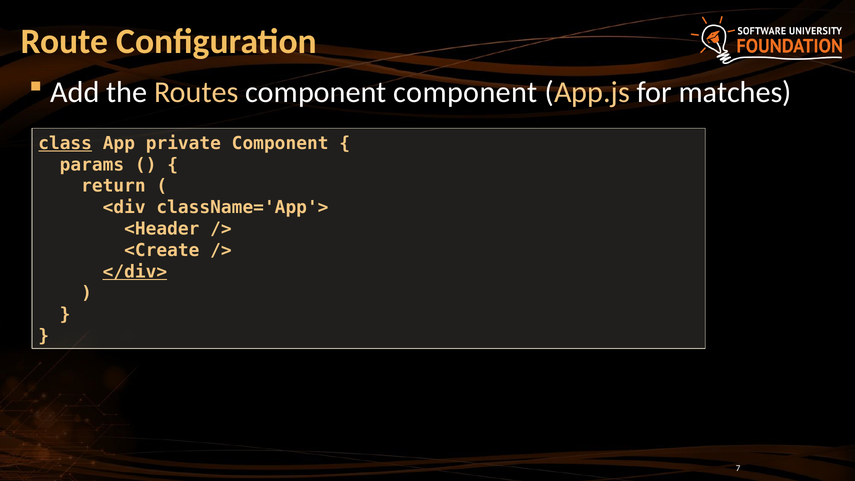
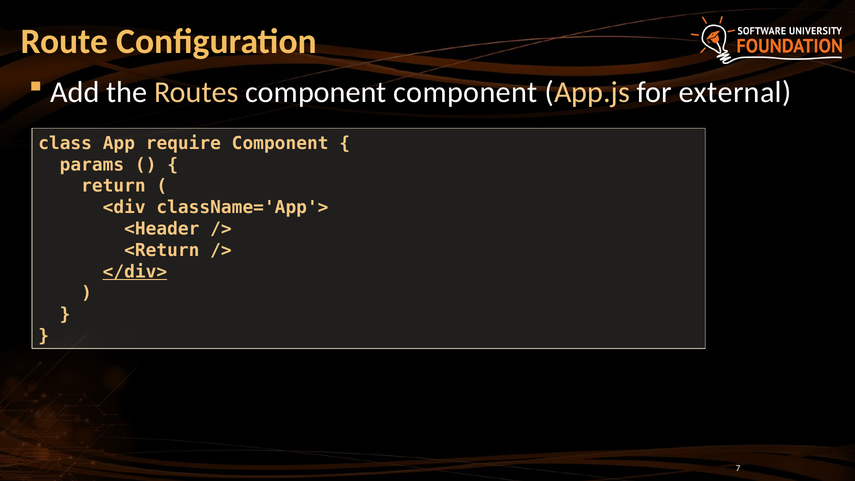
matches: matches -> external
class underline: present -> none
private: private -> require
<Create: <Create -> <Return
